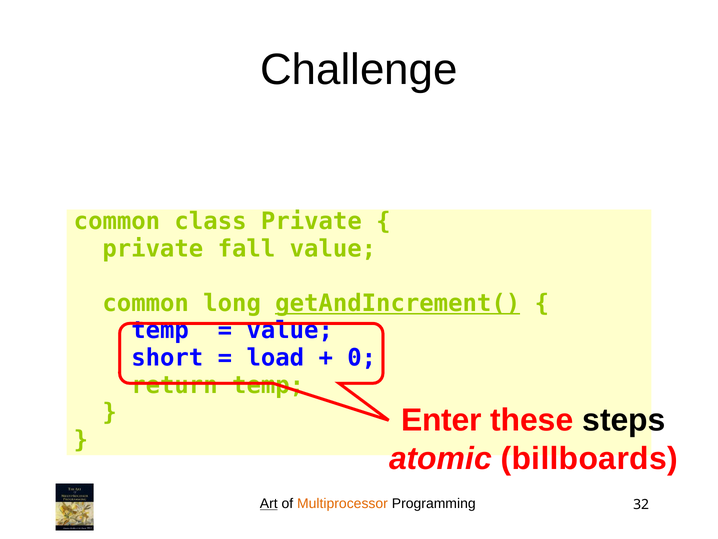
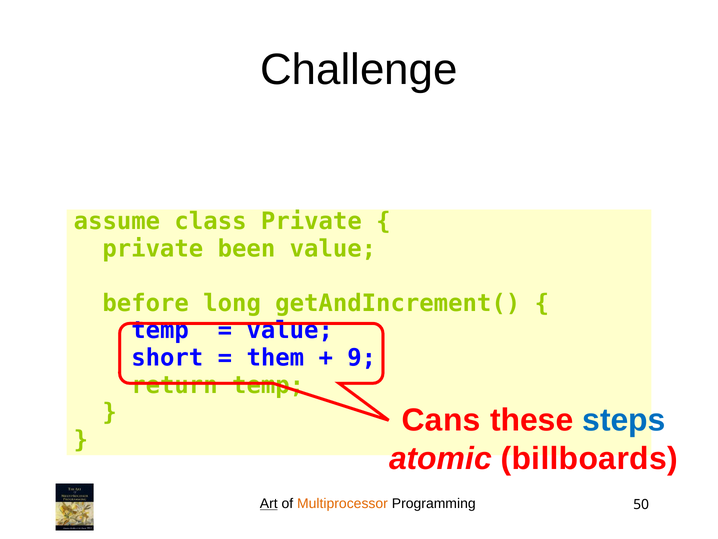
common at (117, 221): common -> assume
fall: fall -> been
common at (146, 303): common -> before
getAndIncrement( underline: present -> none
load: load -> them
0: 0 -> 9
Enter: Enter -> Cans
steps colour: black -> blue
32: 32 -> 50
